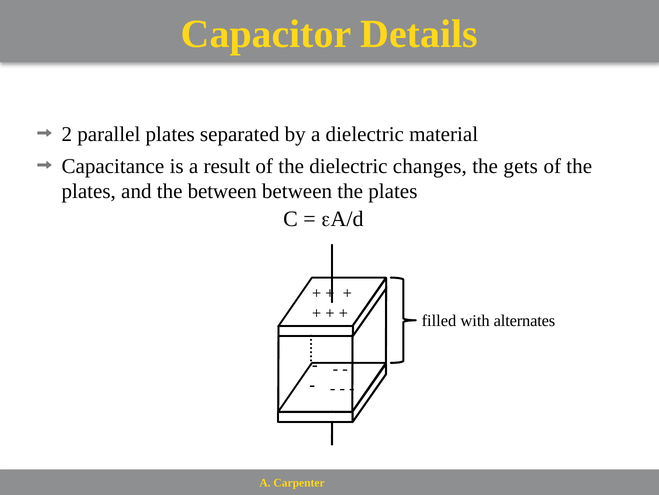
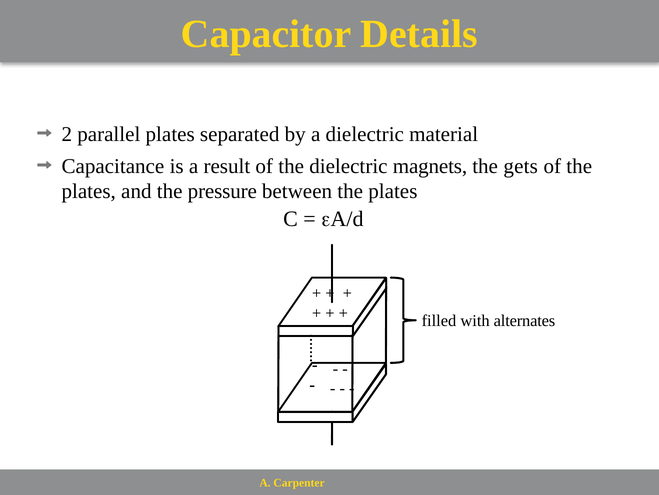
changes: changes -> magnets
the between: between -> pressure
